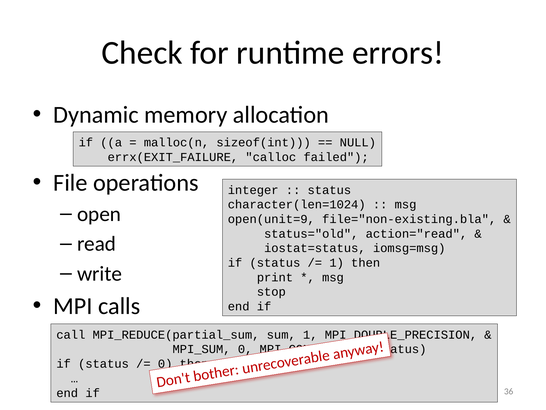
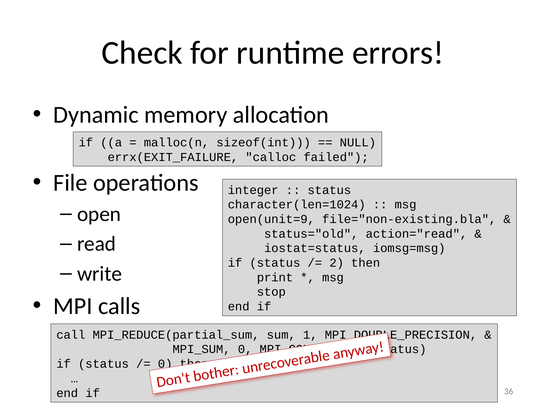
1 at (337, 263): 1 -> 2
